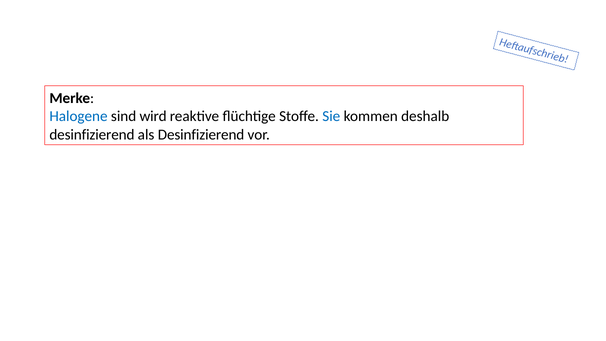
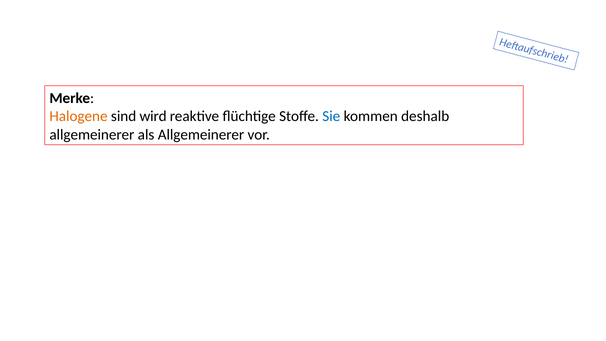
Halogene colour: blue -> orange
desinfizierend at (92, 135): desinfizierend -> allgemeinerer
als Desinfizierend: Desinfizierend -> Allgemeinerer
